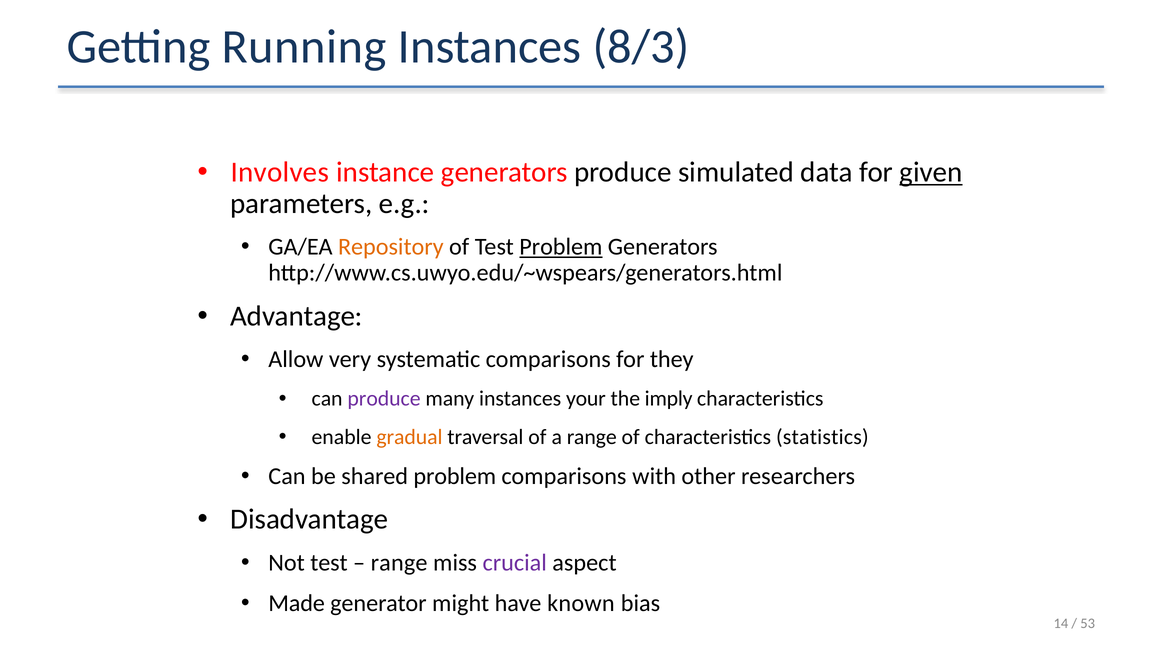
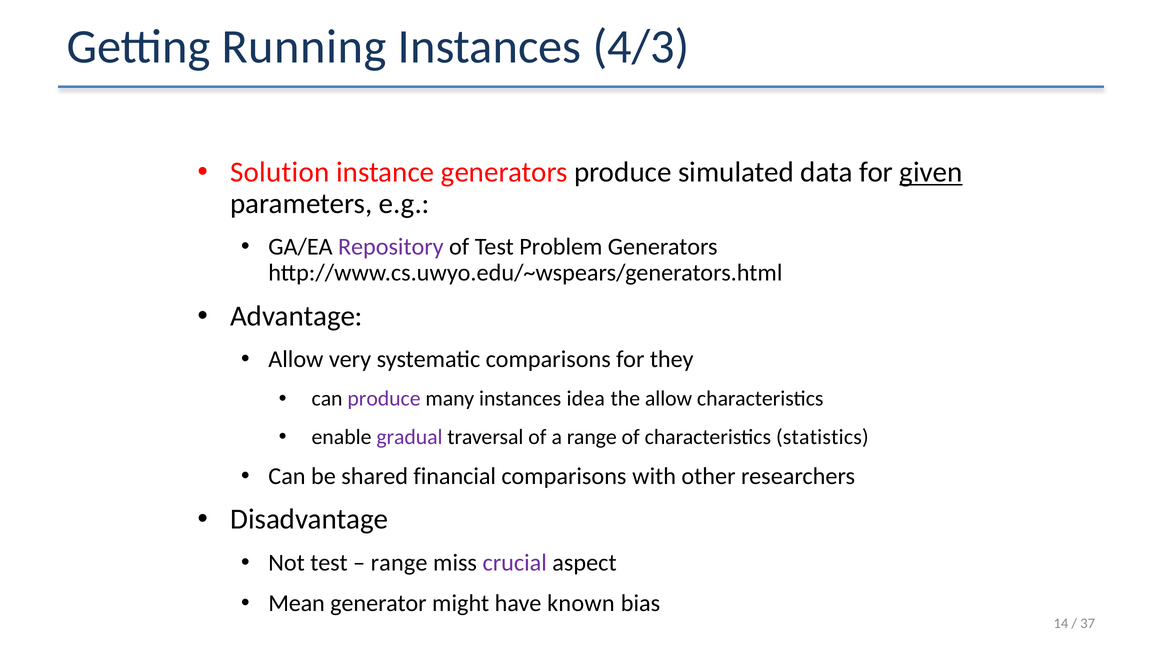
8/3: 8/3 -> 4/3
Involves: Involves -> Solution
Repository colour: orange -> purple
Problem at (561, 247) underline: present -> none
your: your -> idea
the imply: imply -> allow
gradual colour: orange -> purple
shared problem: problem -> financial
Made: Made -> Mean
53: 53 -> 37
